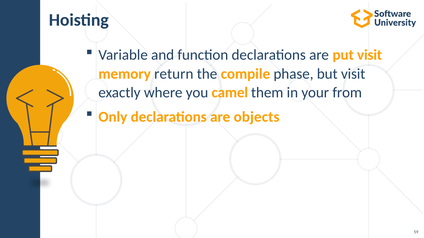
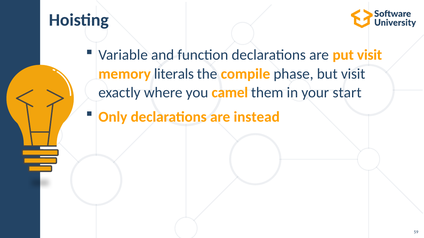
return: return -> literals
from: from -> start
objects: objects -> instead
